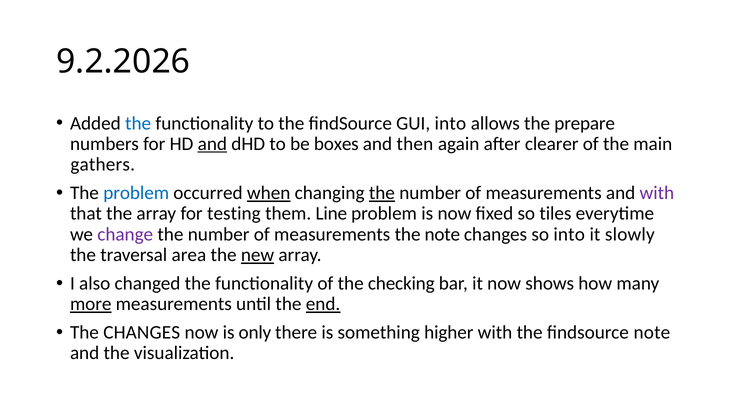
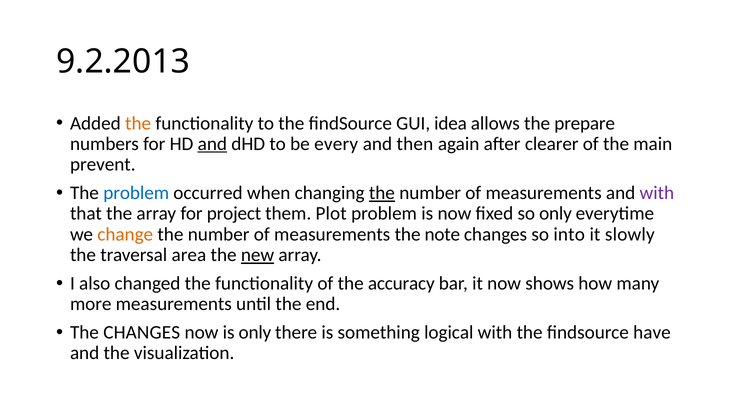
9.2.2026: 9.2.2026 -> 9.2.2013
the at (138, 123) colour: blue -> orange
GUI into: into -> idea
boxes: boxes -> every
gathers: gathers -> prevent
when underline: present -> none
testing: testing -> project
Line: Line -> Plot
so tiles: tiles -> only
change colour: purple -> orange
checking: checking -> accuracy
more underline: present -> none
end underline: present -> none
higher: higher -> logical
findsource note: note -> have
